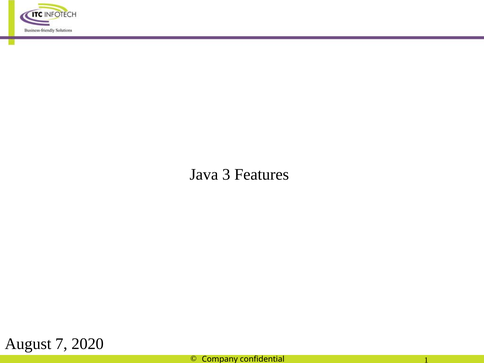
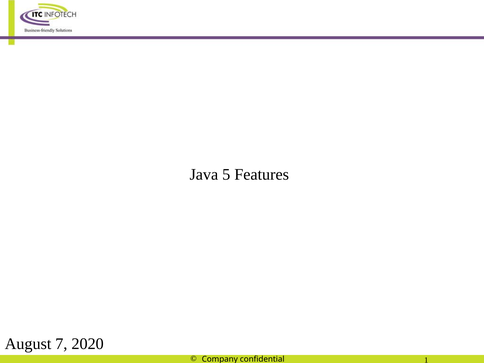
3: 3 -> 5
